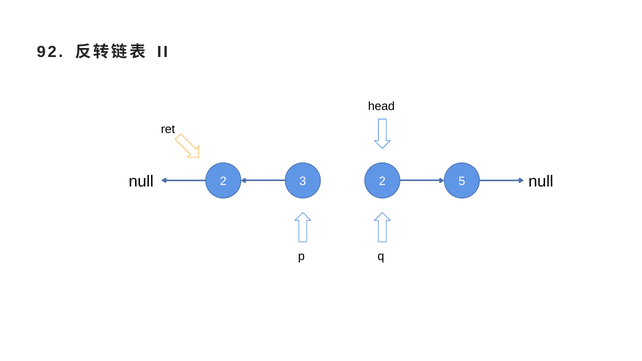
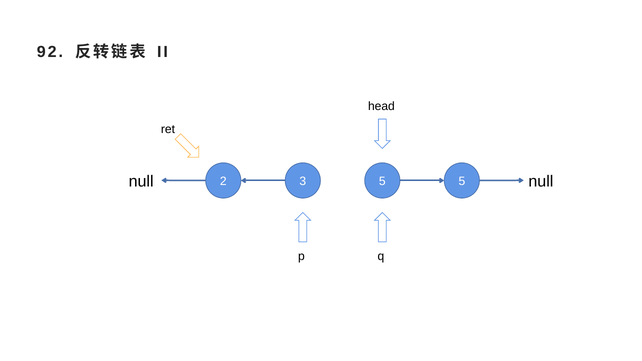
3 2: 2 -> 5
